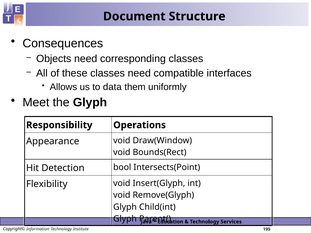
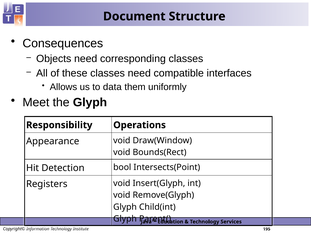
Flexibility: Flexibility -> Registers
